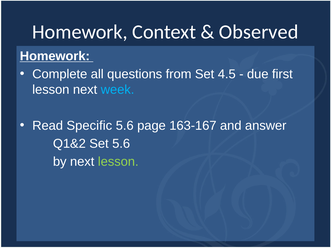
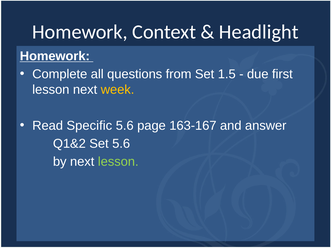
Observed: Observed -> Headlight
4.5: 4.5 -> 1.5
week colour: light blue -> yellow
